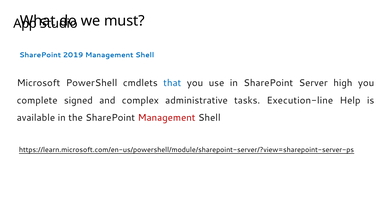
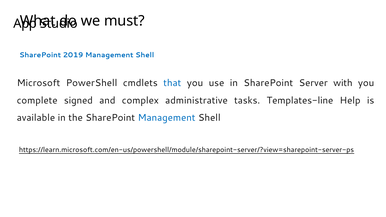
high: high -> with
Execution-line: Execution-line -> Templates-line
Management at (167, 118) colour: red -> blue
